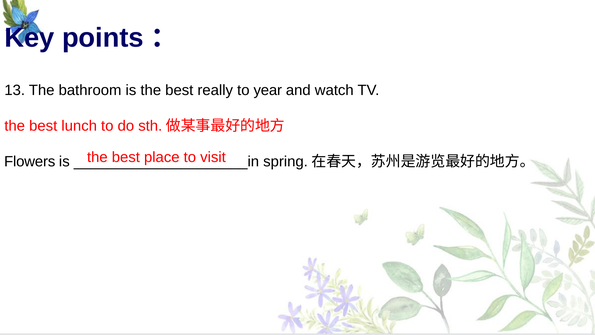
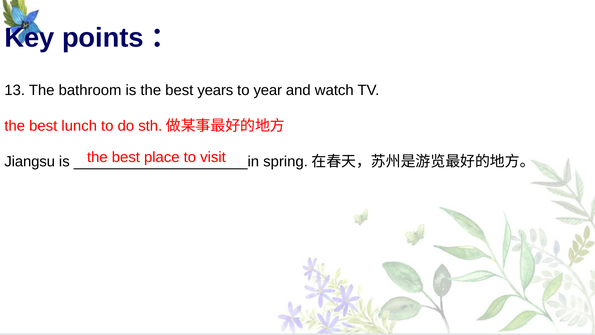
really: really -> years
Flowers: Flowers -> Jiangsu
